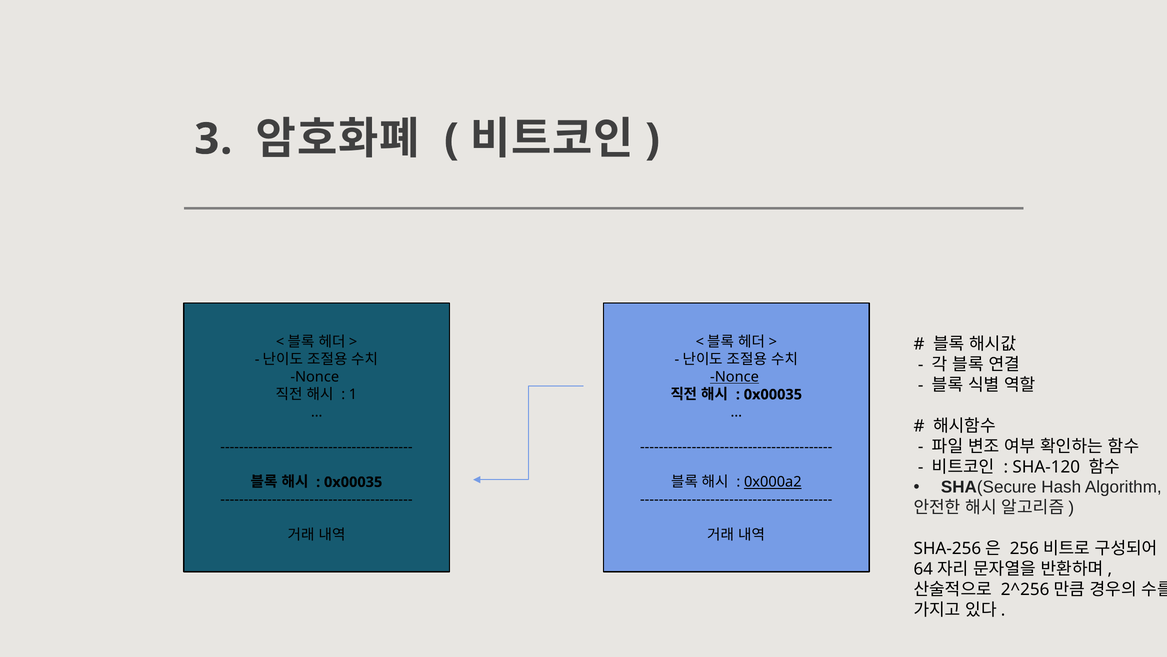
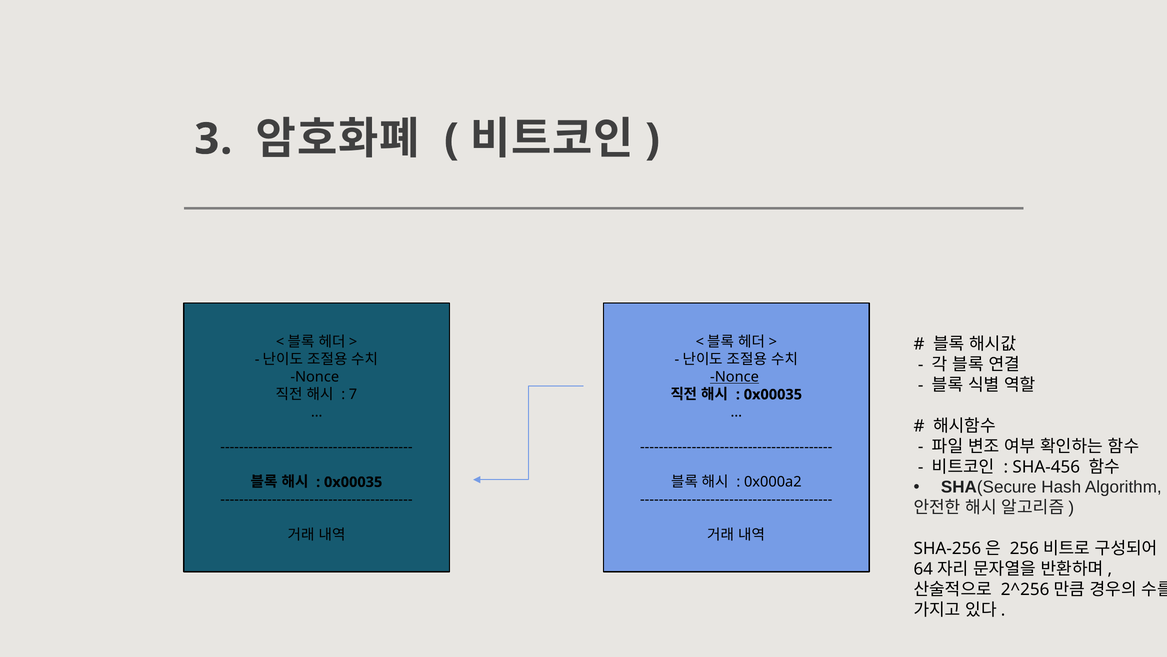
1: 1 -> 7
SHA-120: SHA-120 -> SHA-456
0x000a2 underline: present -> none
